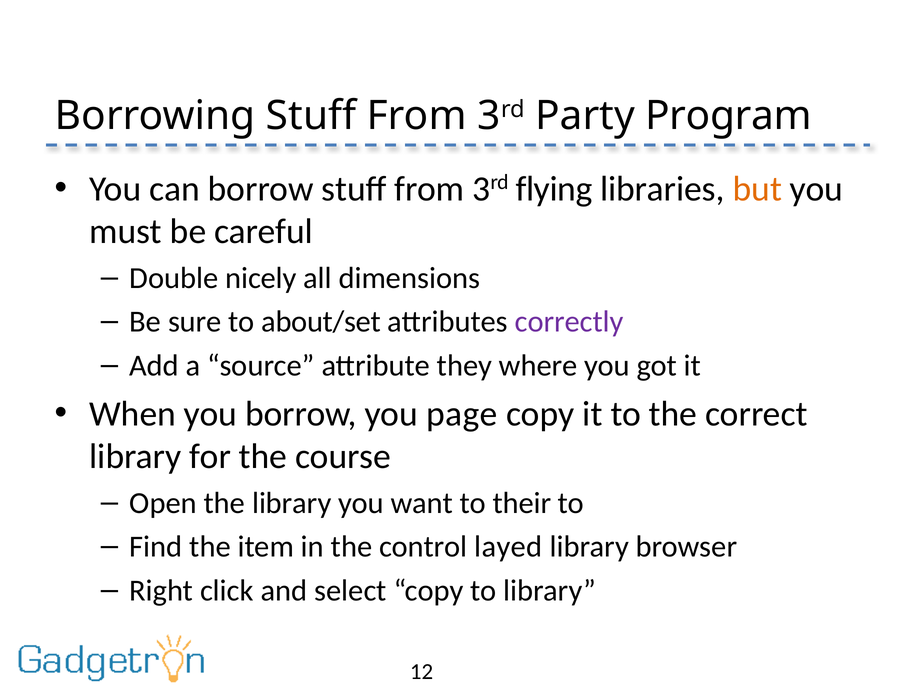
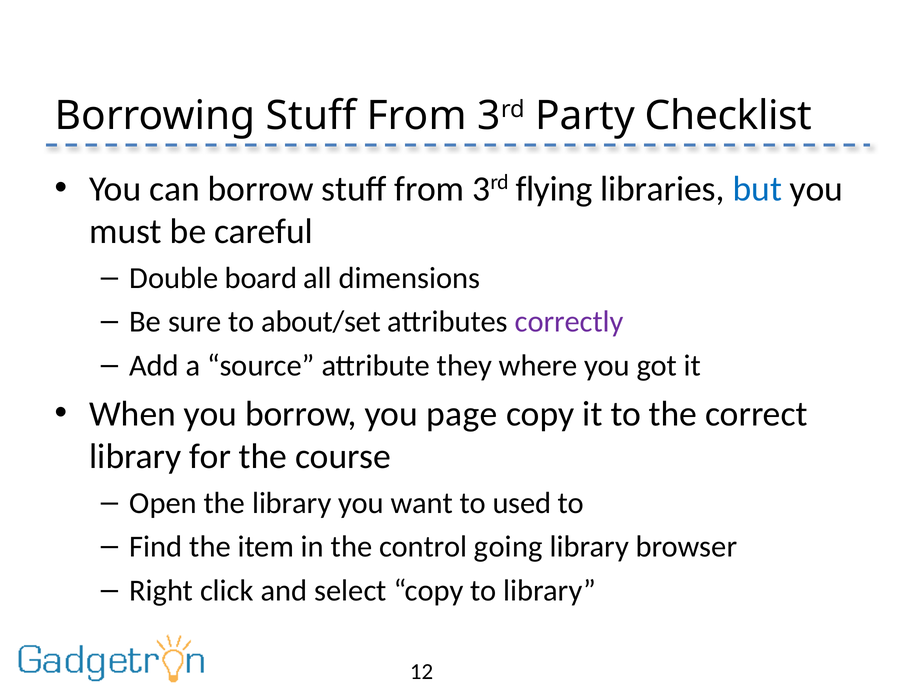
Program: Program -> Checklist
but colour: orange -> blue
nicely: nicely -> board
their: their -> used
layed: layed -> going
